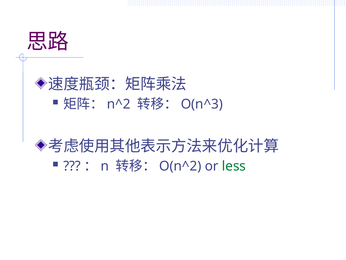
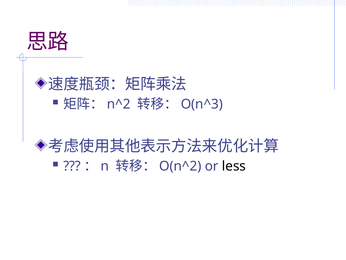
less colour: green -> black
